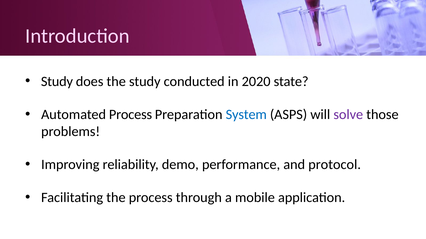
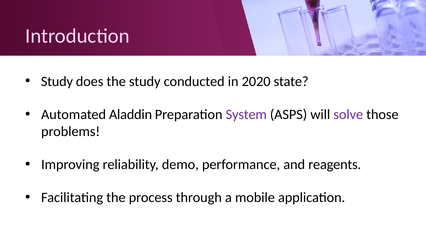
Automated Process: Process -> Aladdin
System colour: blue -> purple
protocol: protocol -> reagents
